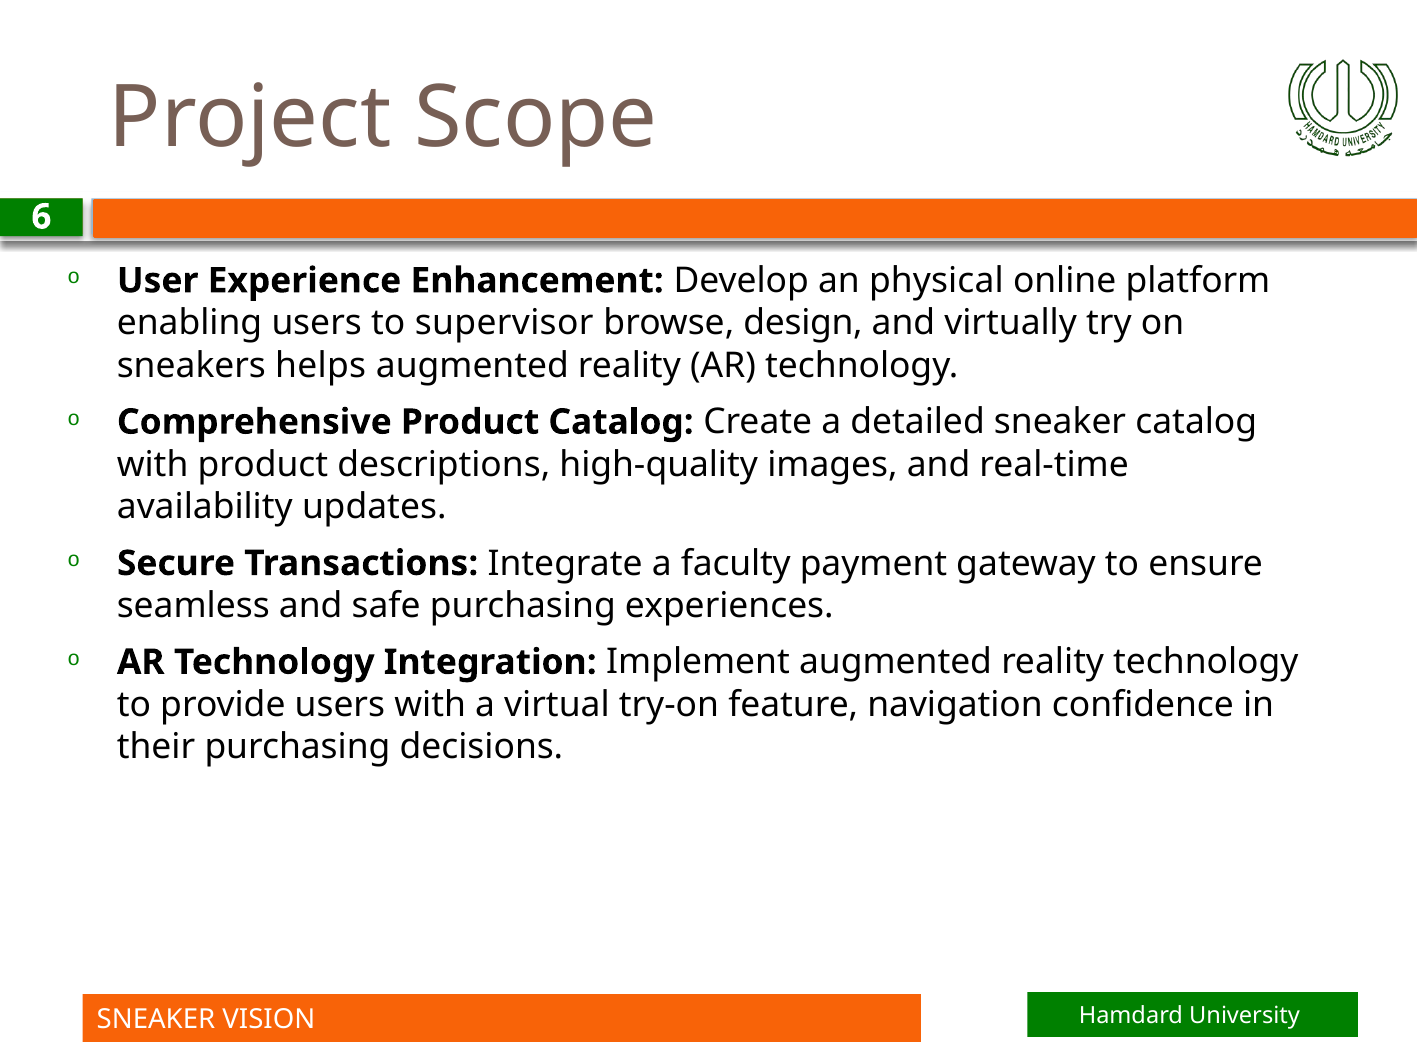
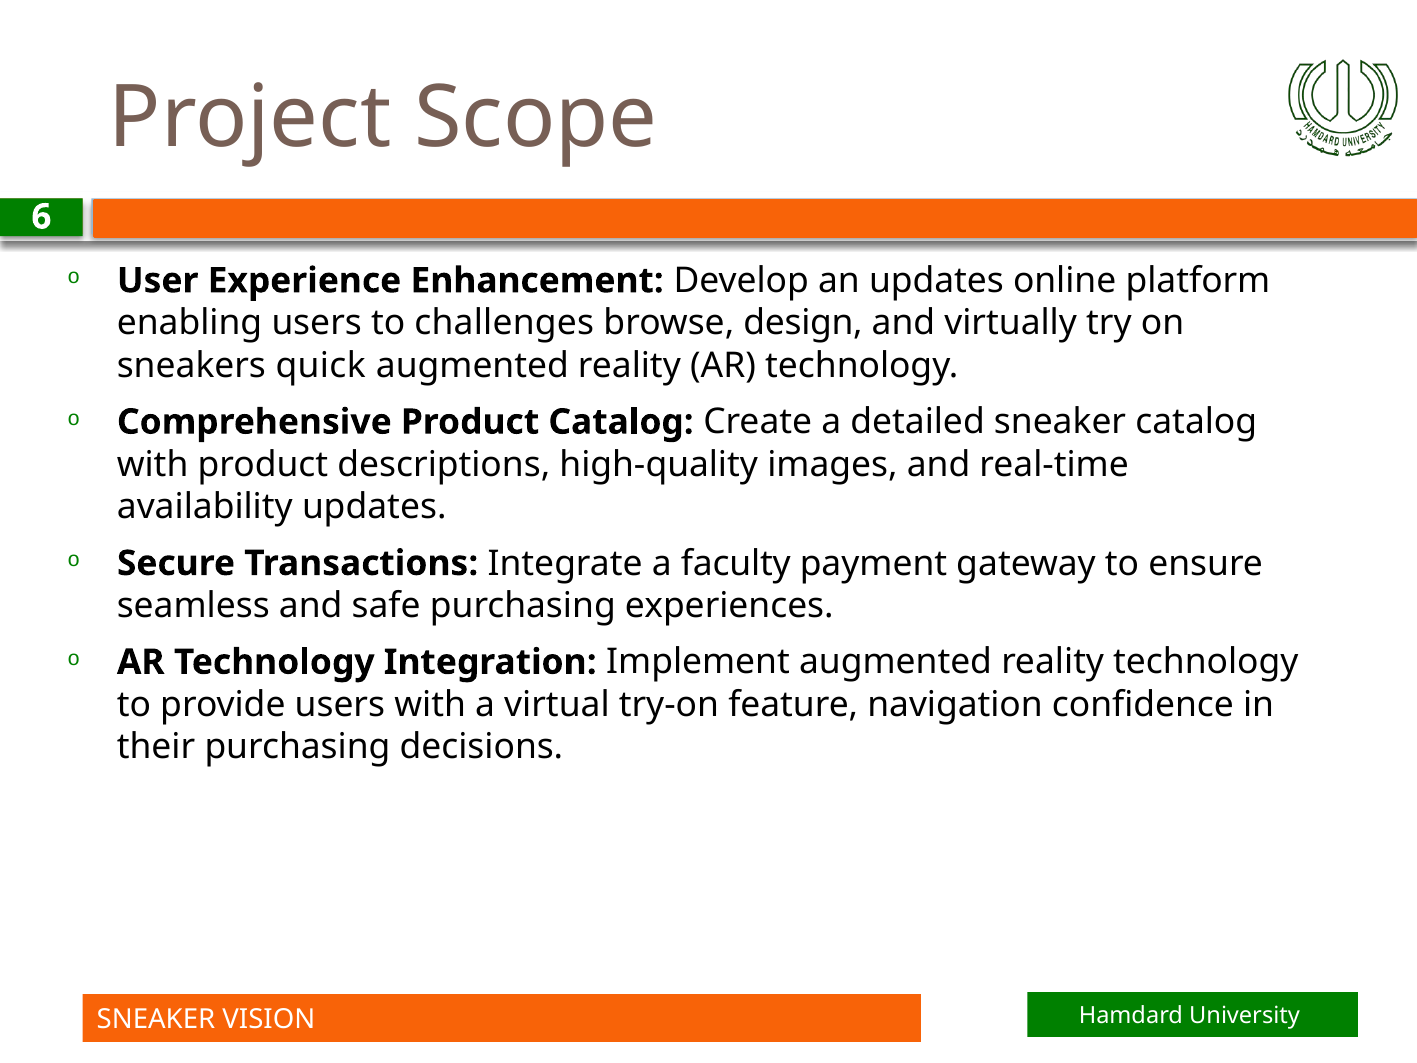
an physical: physical -> updates
supervisor: supervisor -> challenges
helps: helps -> quick
